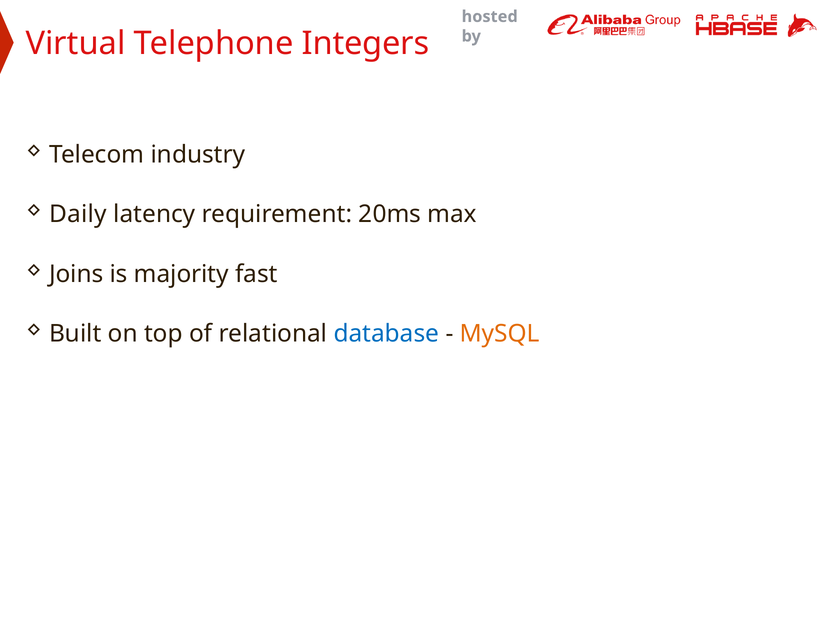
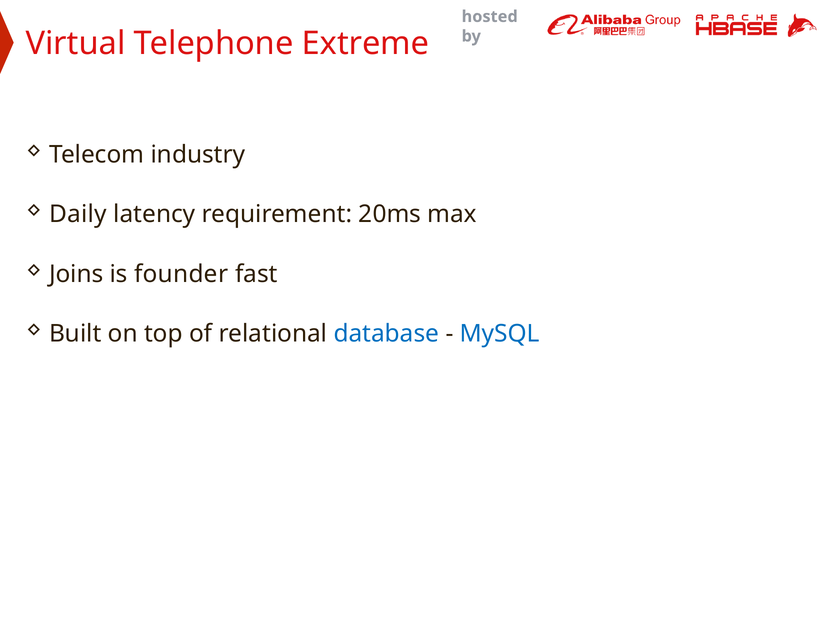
Integers: Integers -> Extreme
majority: majority -> founder
MySQL colour: orange -> blue
